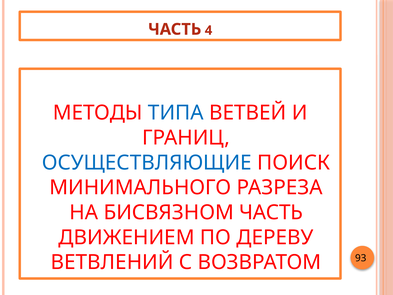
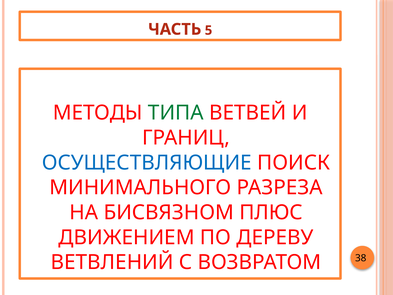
4: 4 -> 5
ТИПА colour: blue -> green
БИСВЯЗНОМ ЧАСТЬ: ЧАСТЬ -> ПЛЮС
93: 93 -> 38
